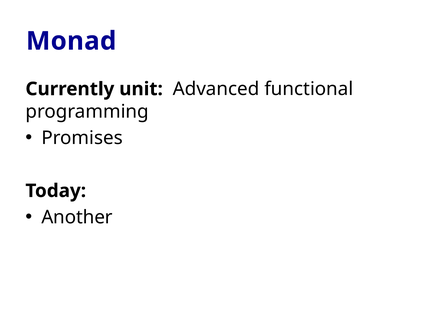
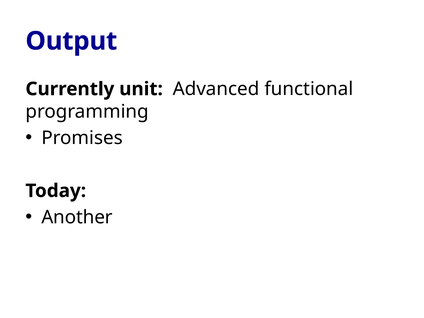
Monad: Monad -> Output
